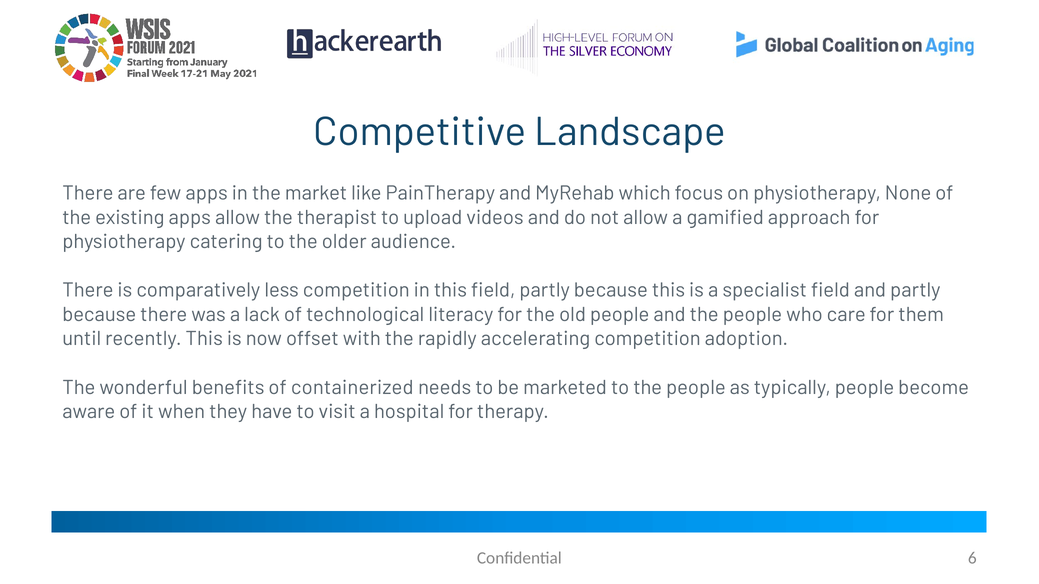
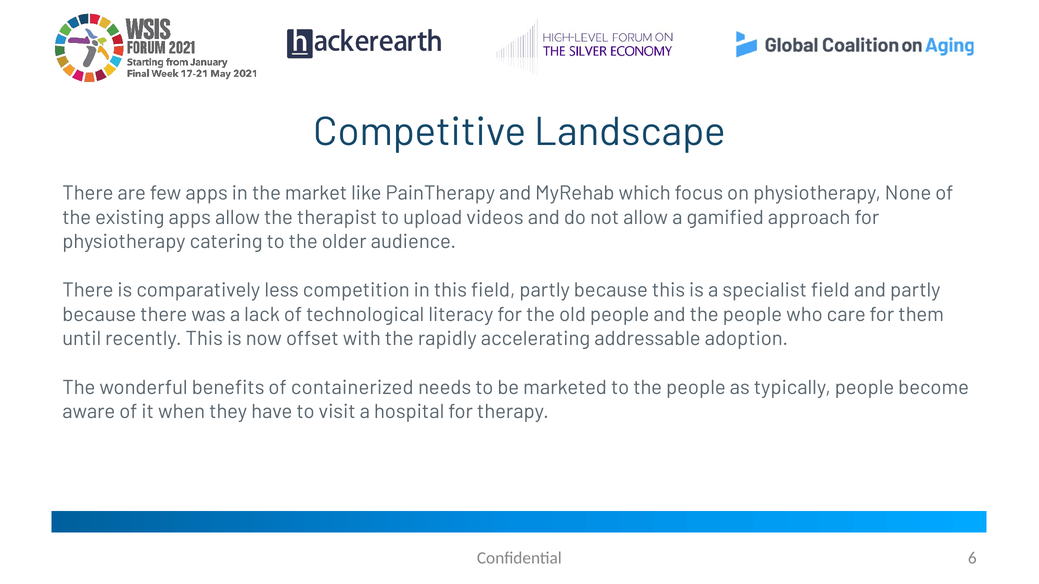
accelerating competition: competition -> addressable
